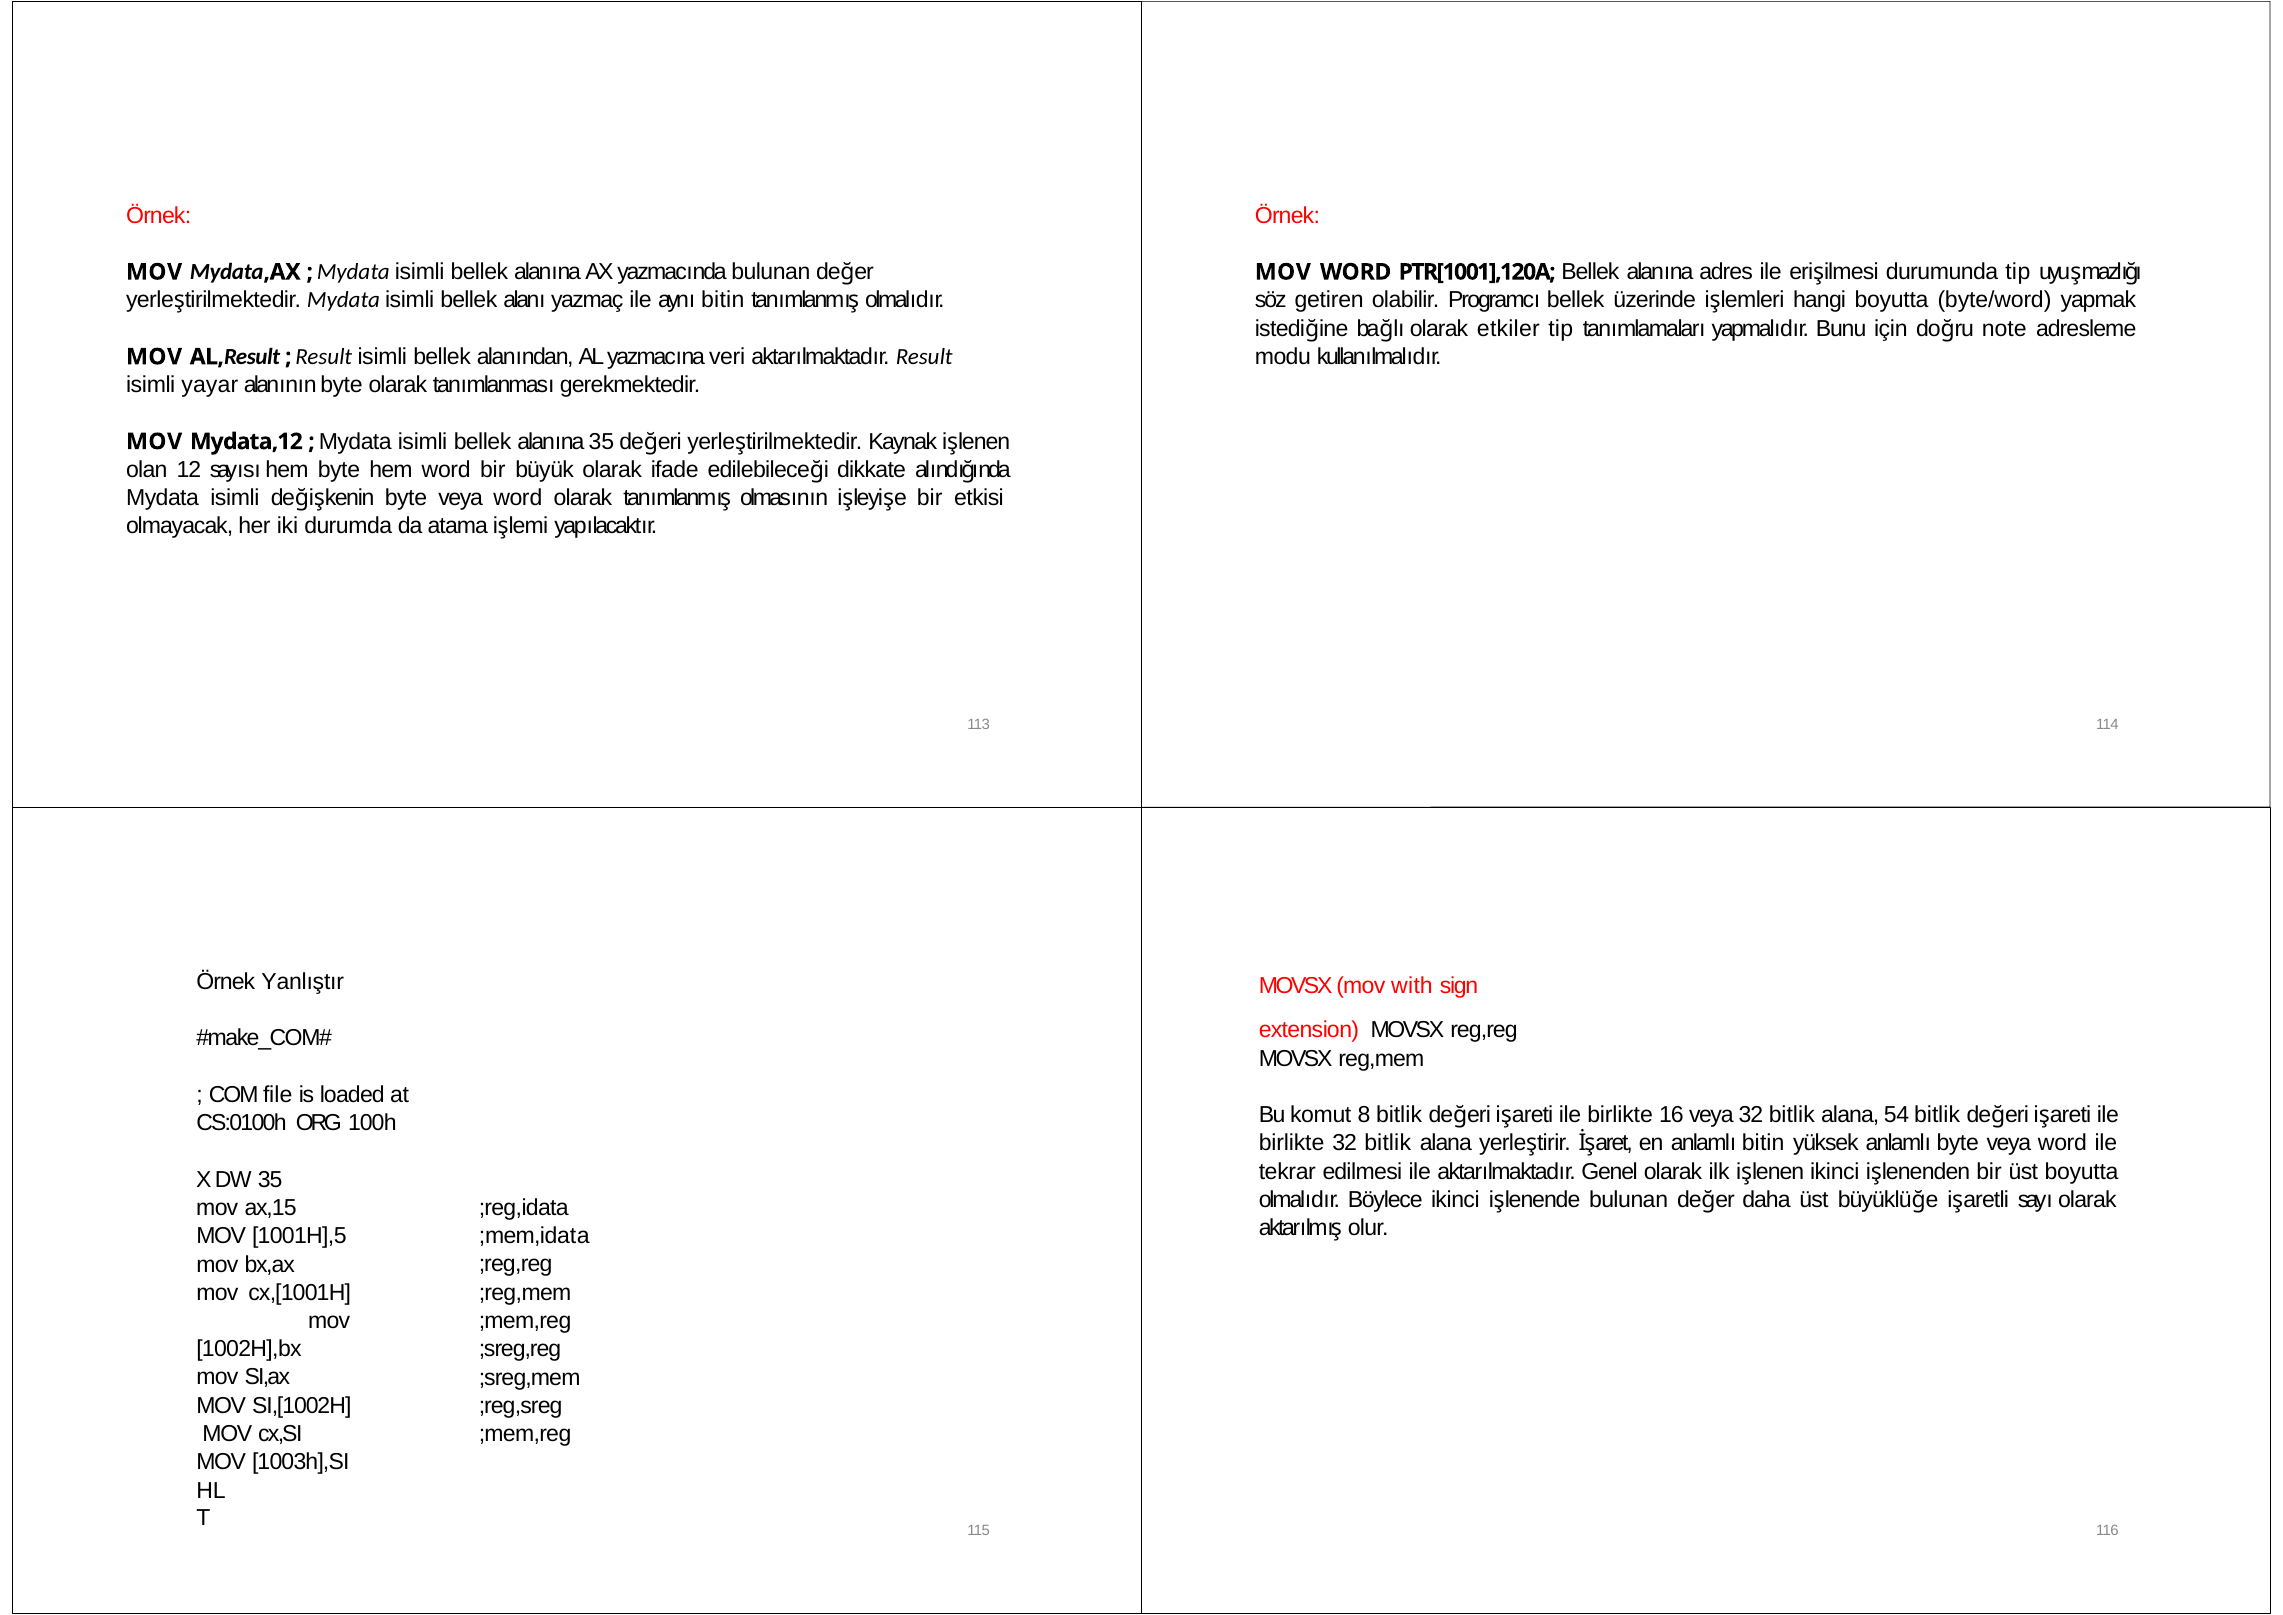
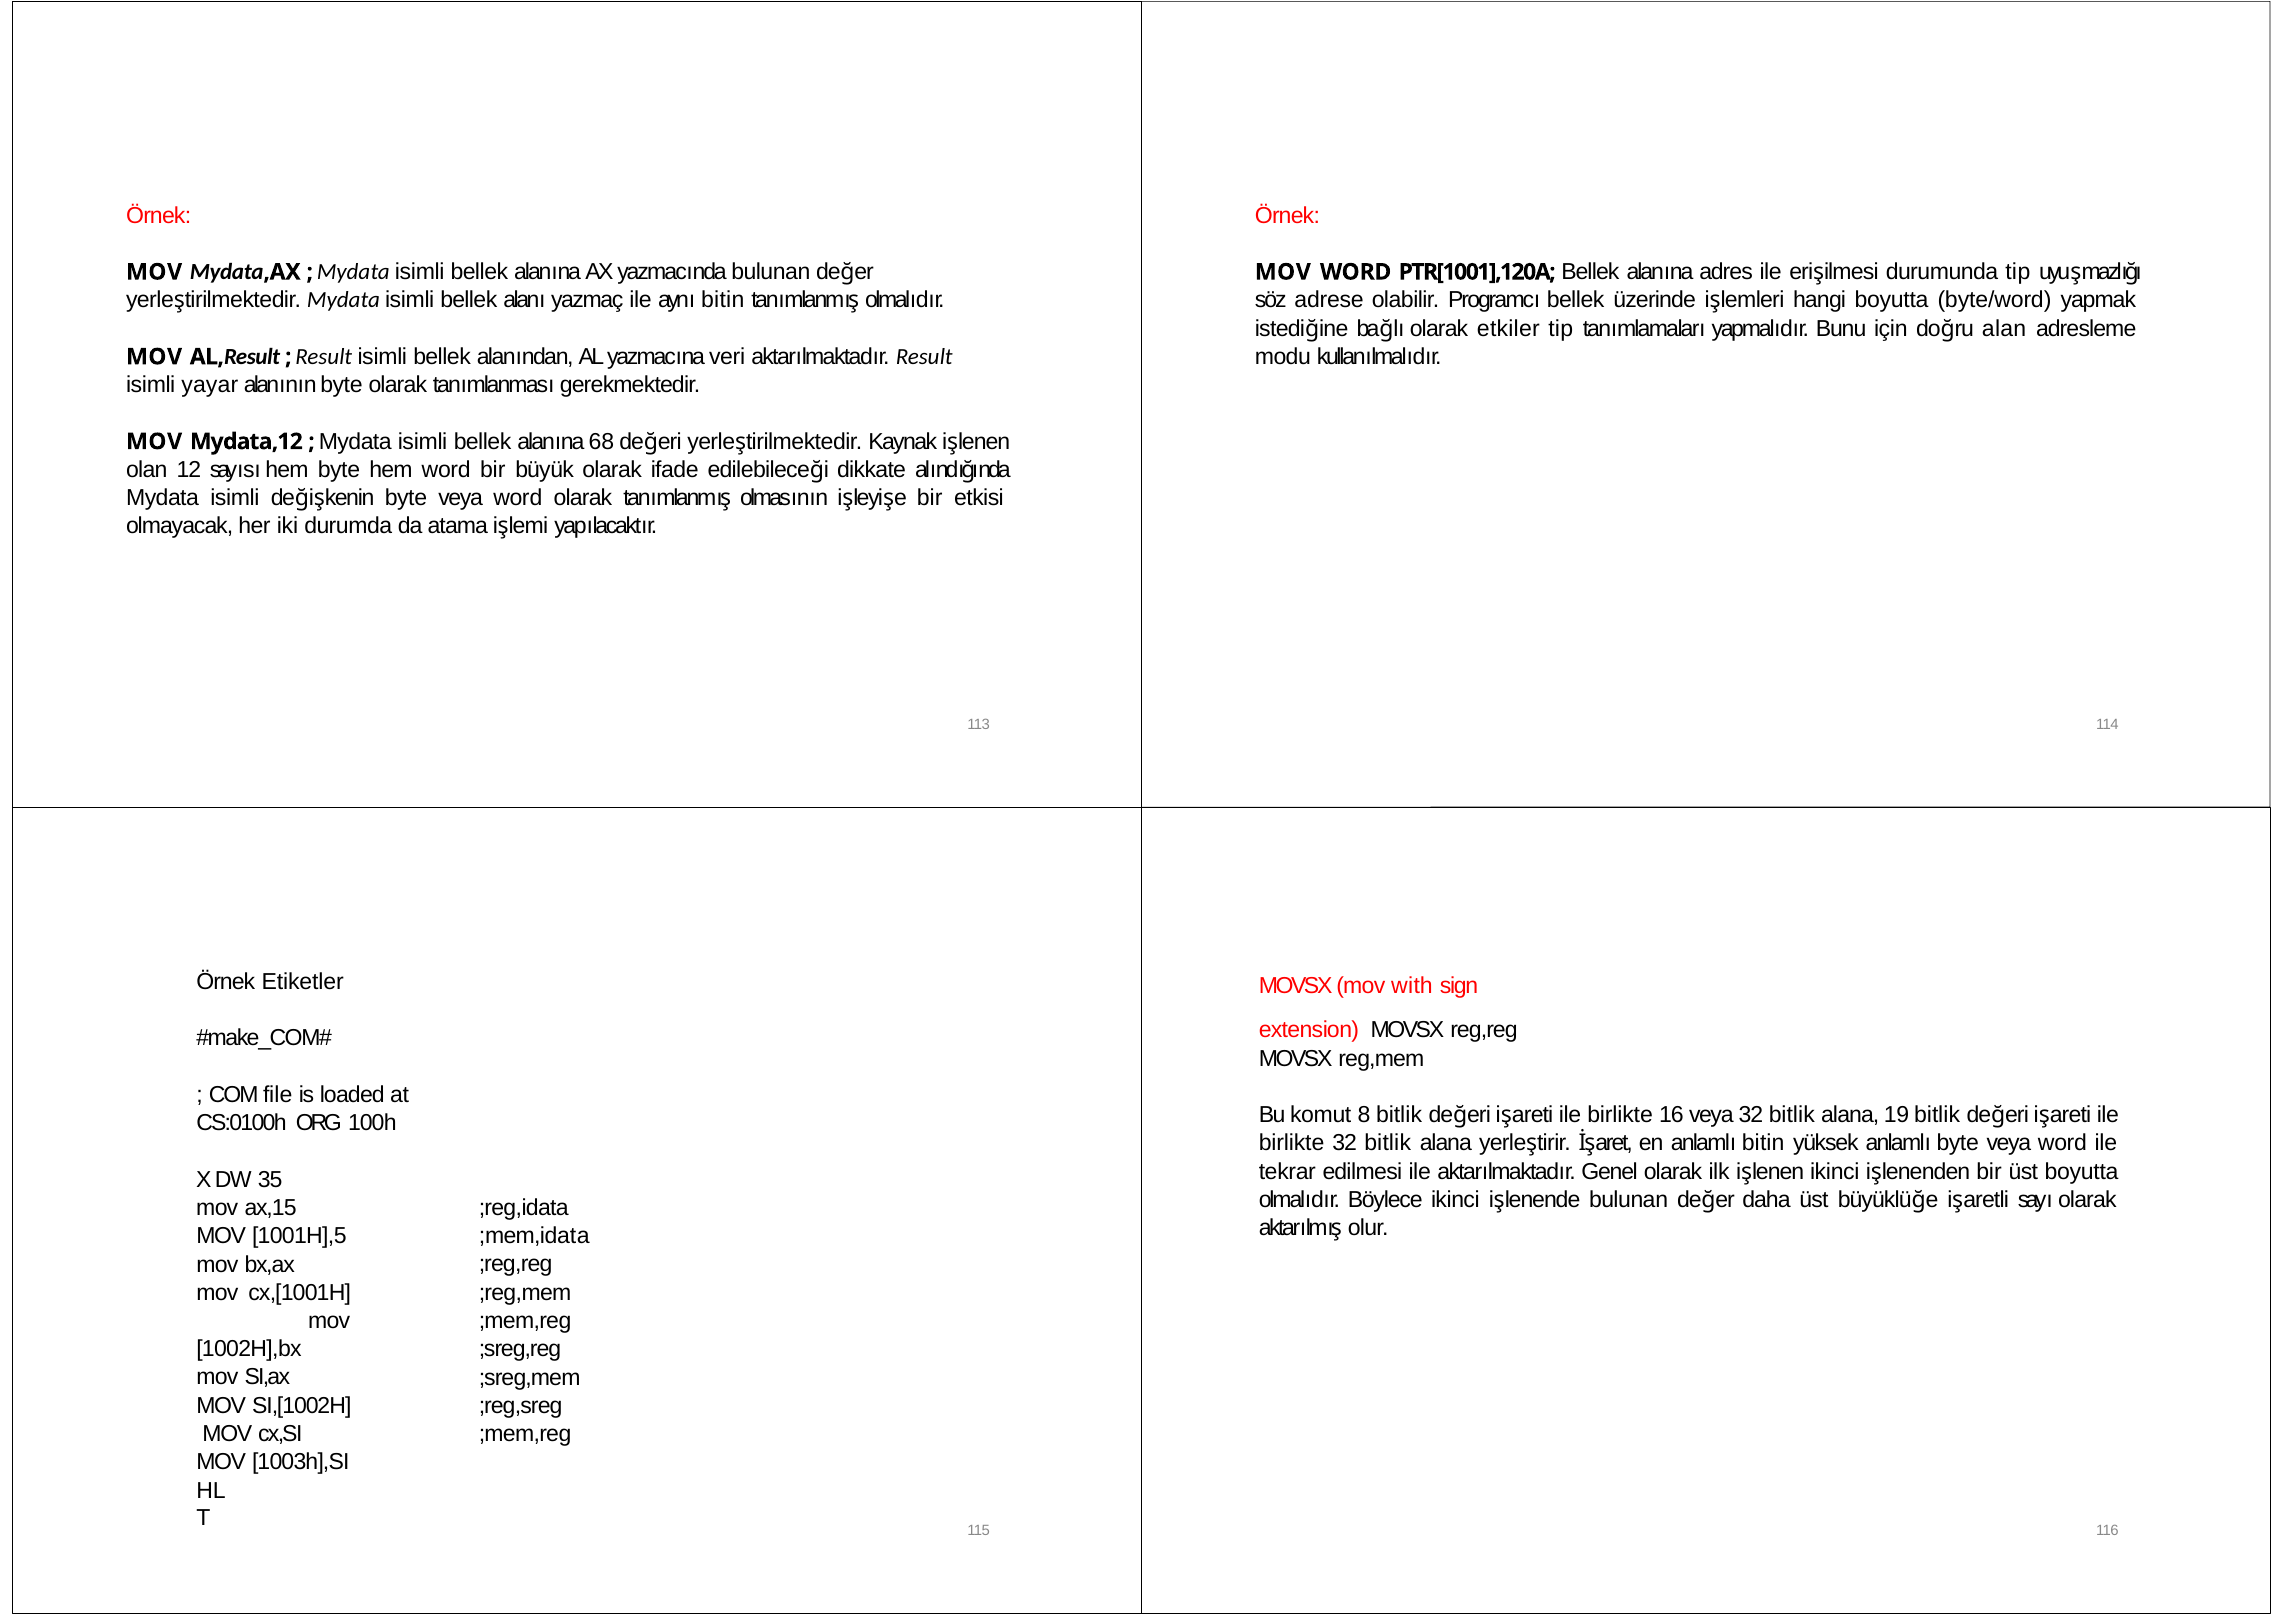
getiren: getiren -> adrese
note: note -> alan
alanına 35: 35 -> 68
Yanlıştır: Yanlıştır -> Etiketler
54: 54 -> 19
